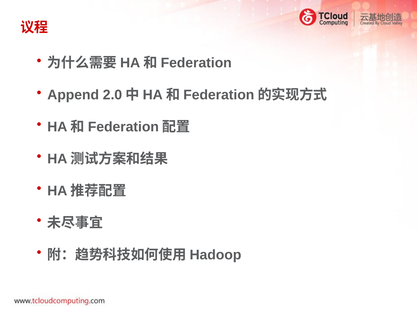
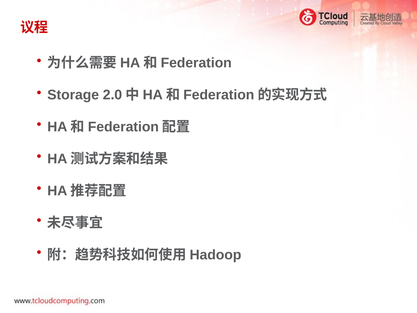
Append: Append -> Storage
